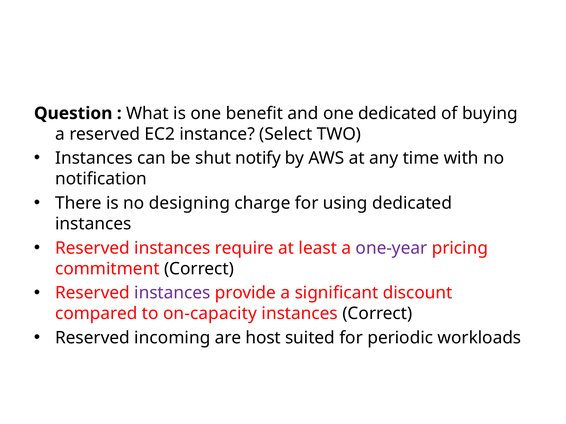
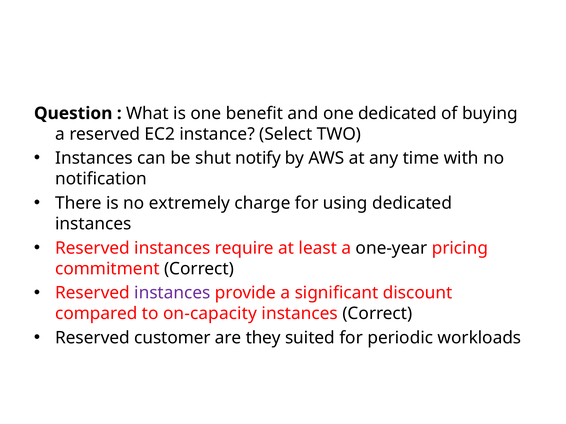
designing: designing -> extremely
one-year colour: purple -> black
incoming: incoming -> customer
host: host -> they
